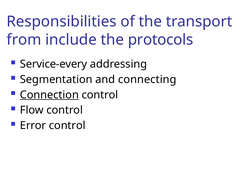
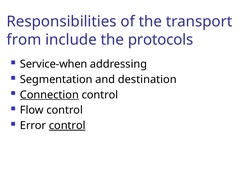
Service-every: Service-every -> Service-when
connecting: connecting -> destination
control at (67, 126) underline: none -> present
